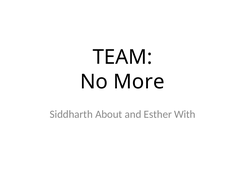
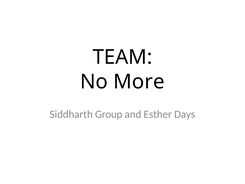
About: About -> Group
With: With -> Days
